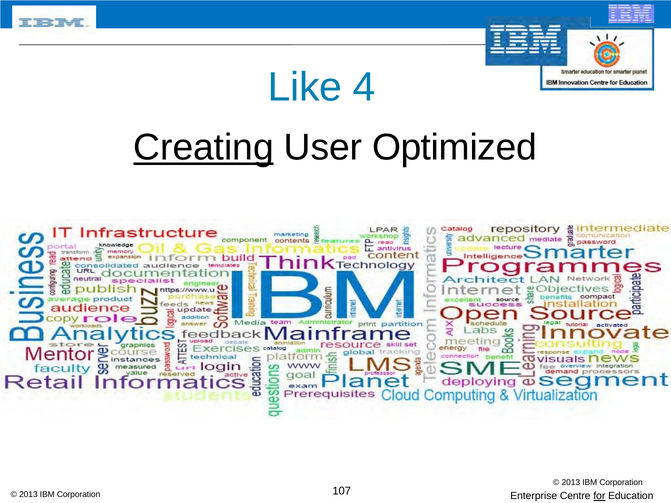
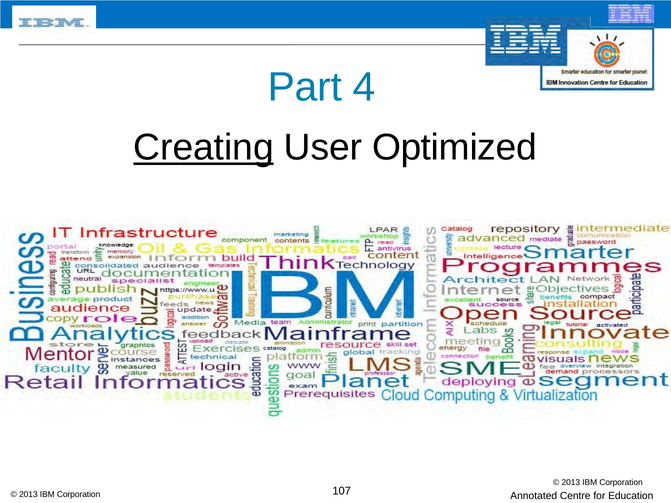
Like: Like -> Part
Enterprise: Enterprise -> Annotated
for underline: present -> none
